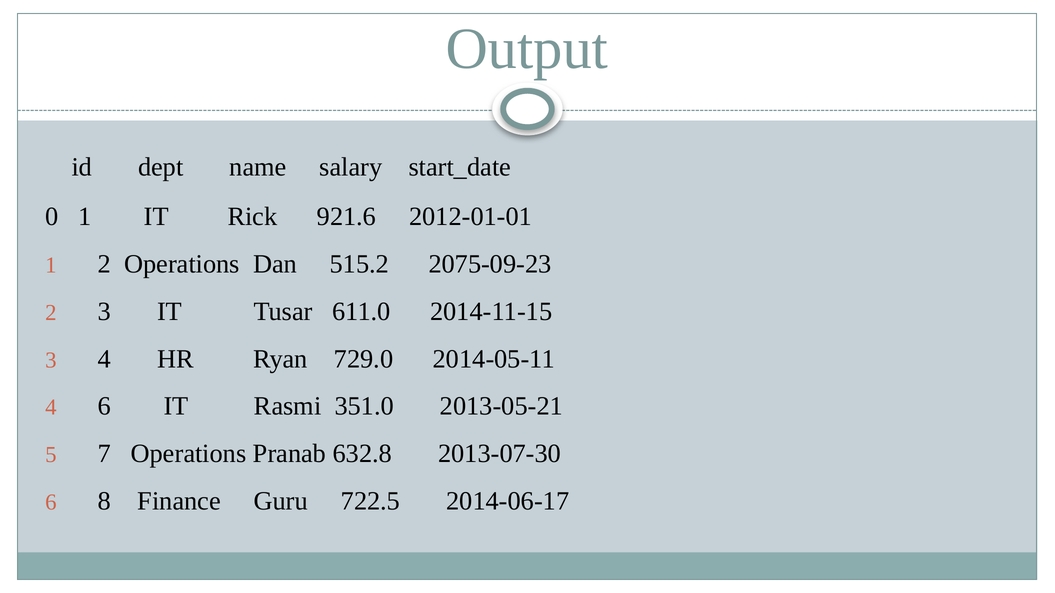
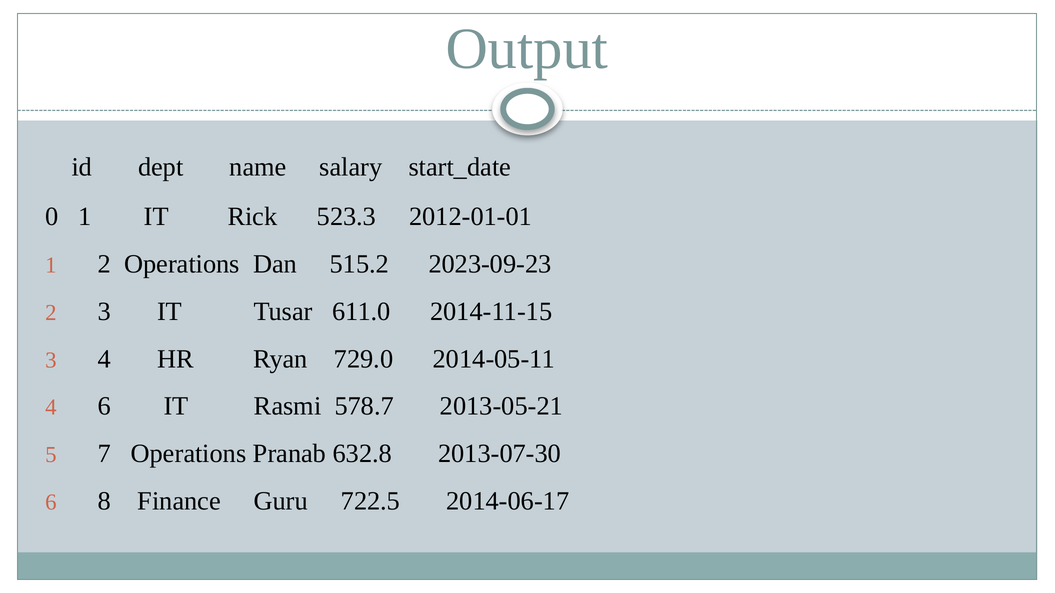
921.6: 921.6 -> 523.3
2075-09-23: 2075-09-23 -> 2023-09-23
351.0: 351.0 -> 578.7
